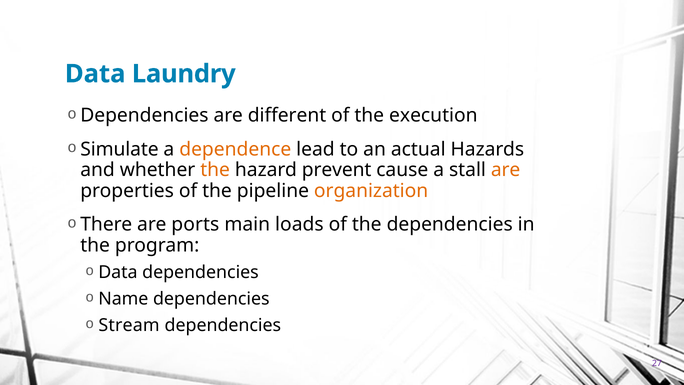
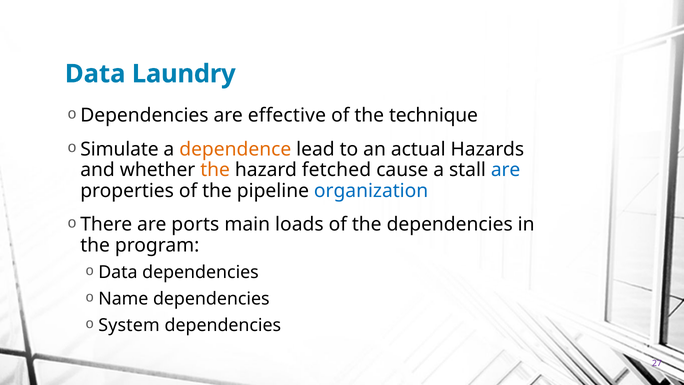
different: different -> effective
execution: execution -> technique
prevent: prevent -> fetched
are at (506, 170) colour: orange -> blue
organization colour: orange -> blue
Stream: Stream -> System
